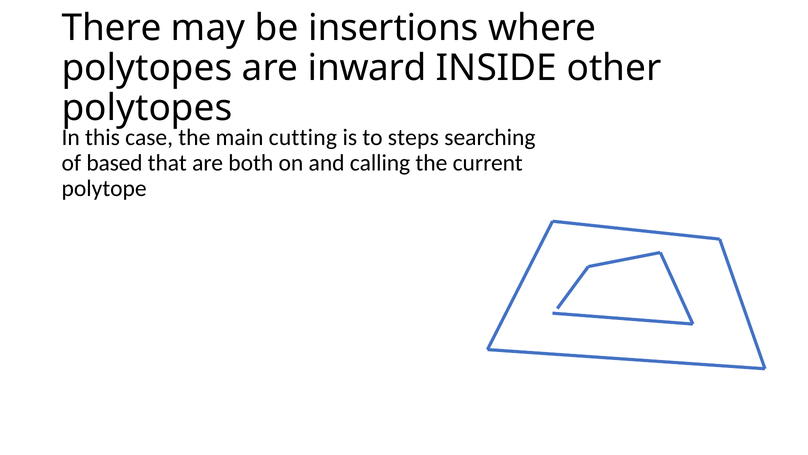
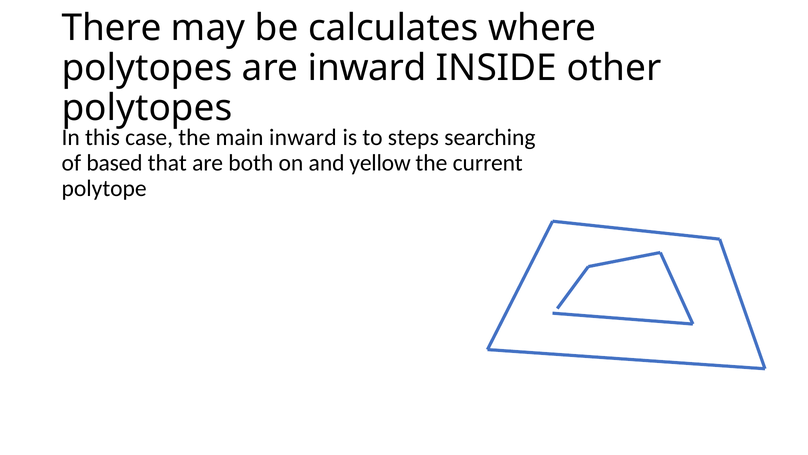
insertions: insertions -> calculates
main cutting: cutting -> inward
calling: calling -> yellow
